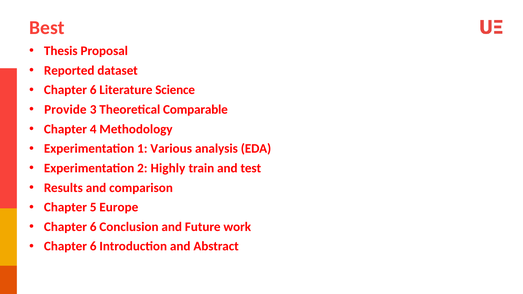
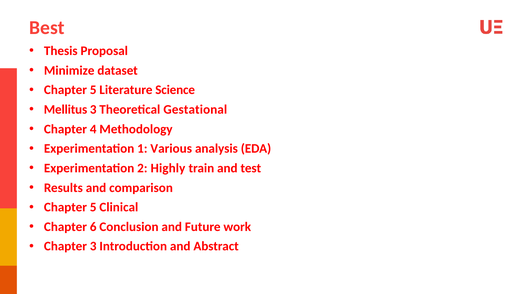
Reported: Reported -> Minimize
6 at (93, 90): 6 -> 5
Provide: Provide -> Mellitus
Comparable: Comparable -> Gestational
Europe: Europe -> Clinical
6 at (93, 247): 6 -> 3
